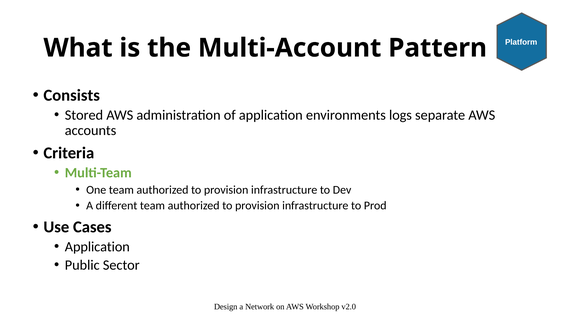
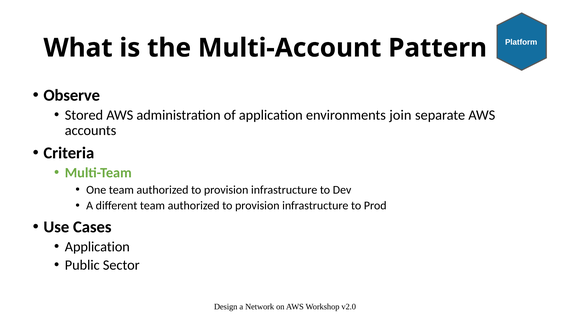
Consists: Consists -> Observe
logs: logs -> join
